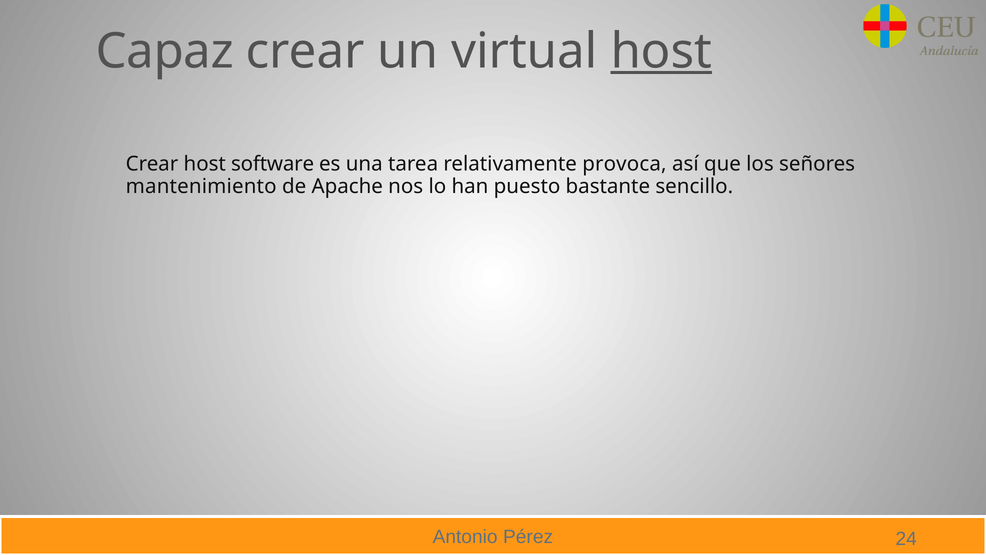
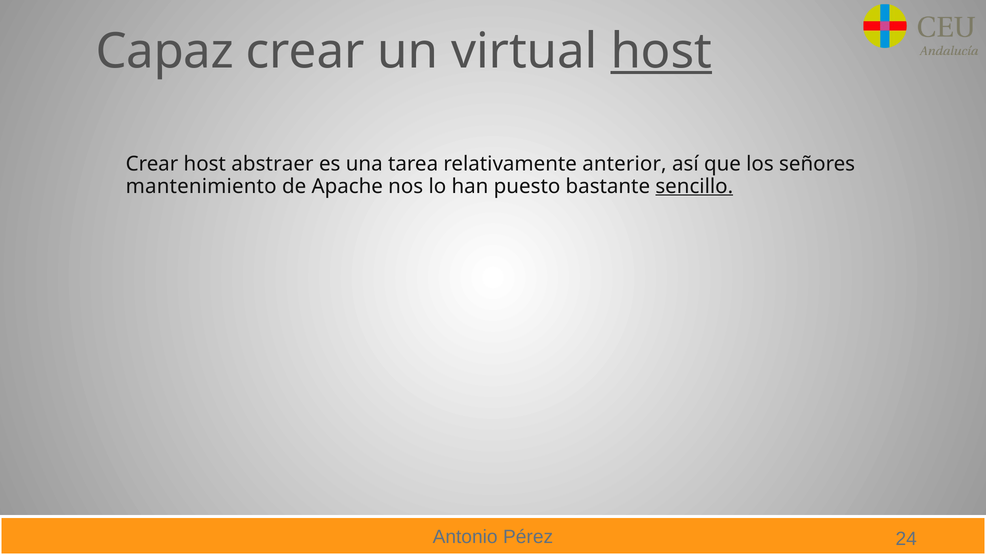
software: software -> abstraer
provoca: provoca -> anterior
sencillo underline: none -> present
